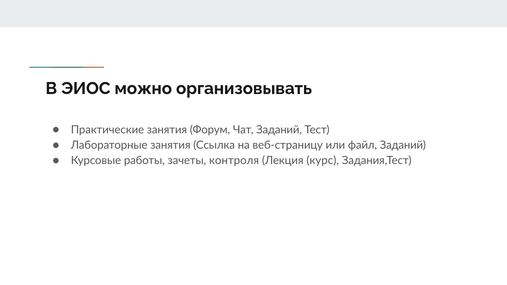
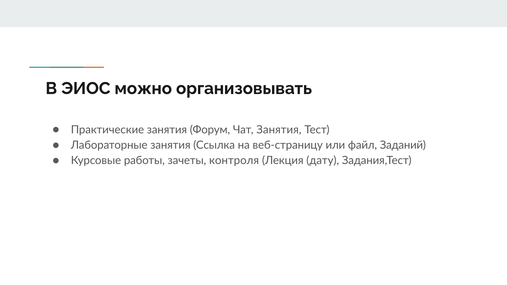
Чат Заданий: Заданий -> Занятия
курс: курс -> дату
